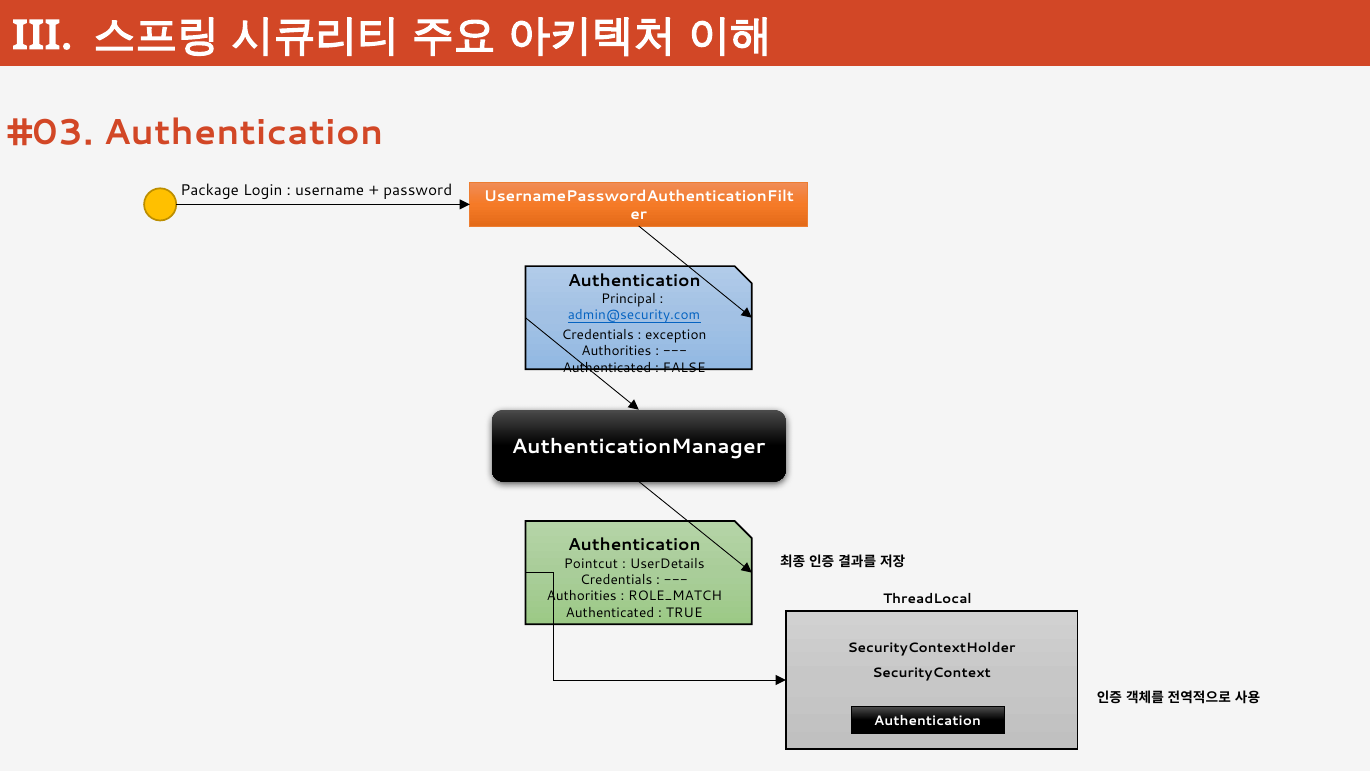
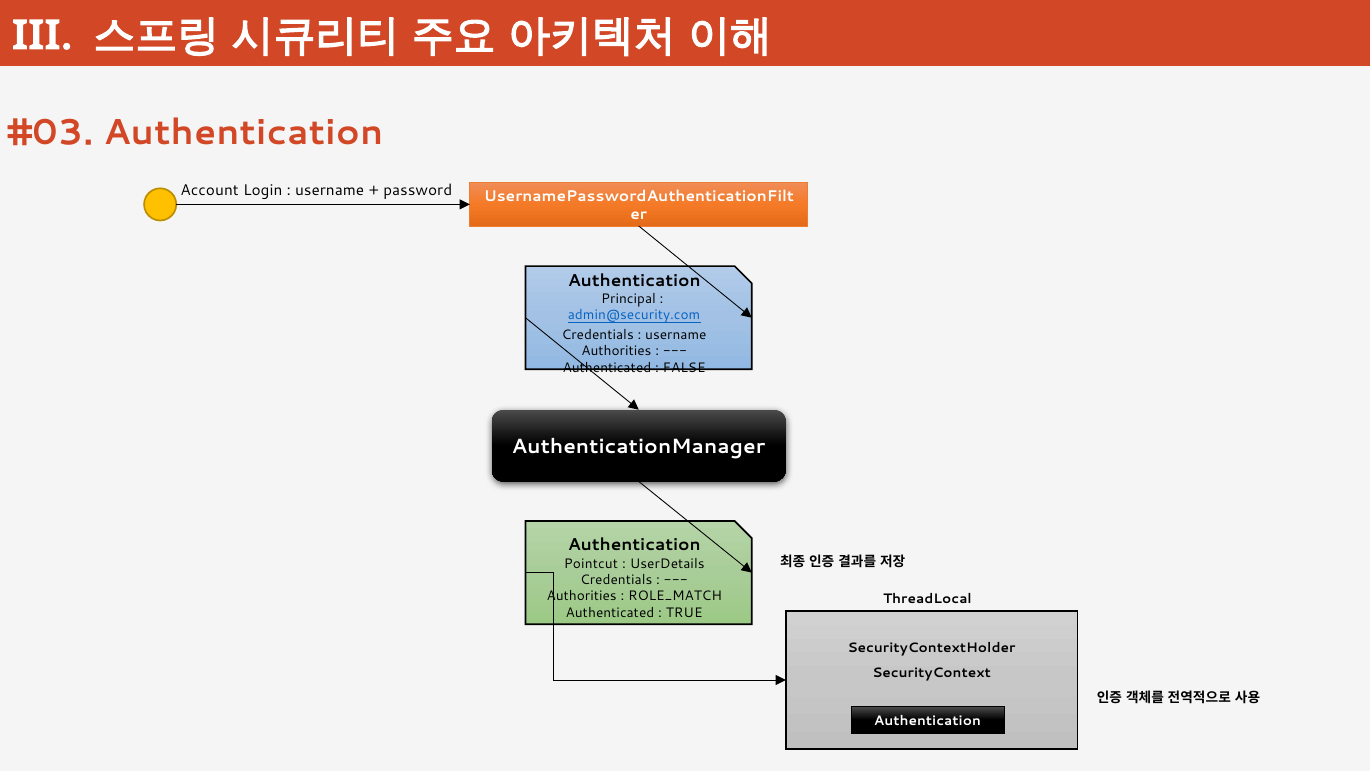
Package: Package -> Account
exception at (676, 335): exception -> username
